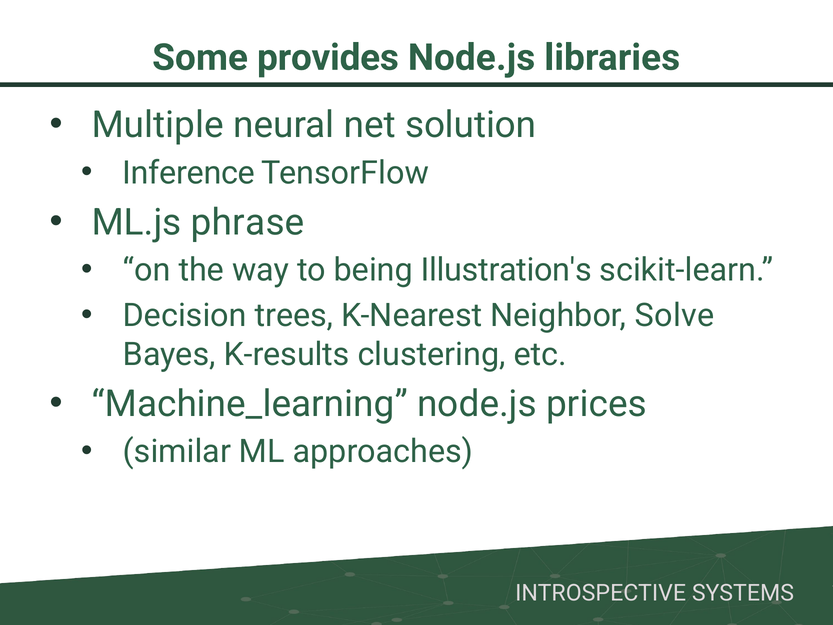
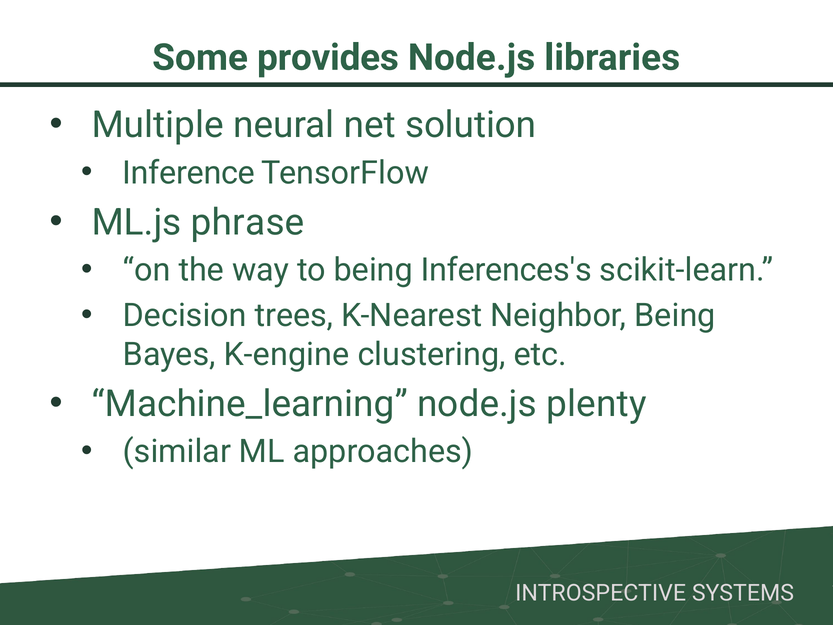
Illustration's: Illustration's -> Inferences's
Neighbor Solve: Solve -> Being
K-results: K-results -> K-engine
prices: prices -> plenty
